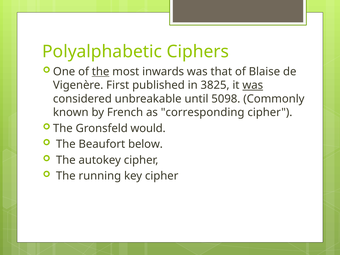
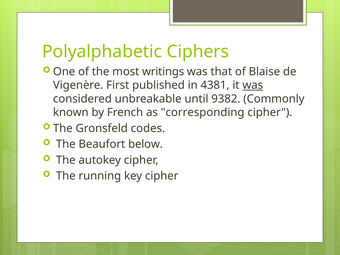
the at (101, 72) underline: present -> none
inwards: inwards -> writings
3825: 3825 -> 4381
5098: 5098 -> 9382
would: would -> codes
